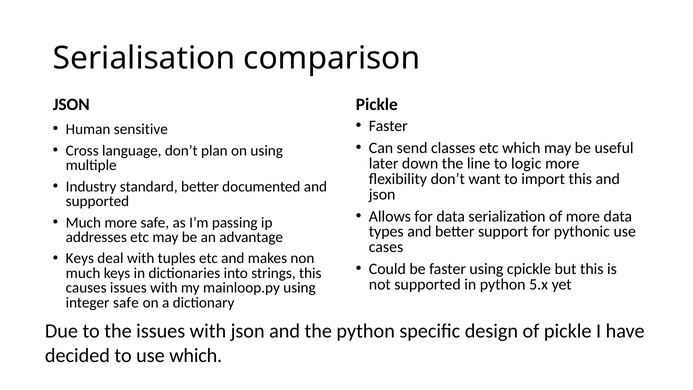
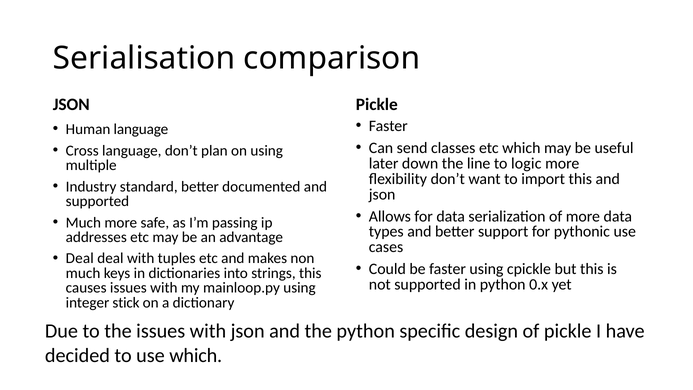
Human sensitive: sensitive -> language
Keys at (80, 258): Keys -> Deal
5.x: 5.x -> 0.x
integer safe: safe -> stick
